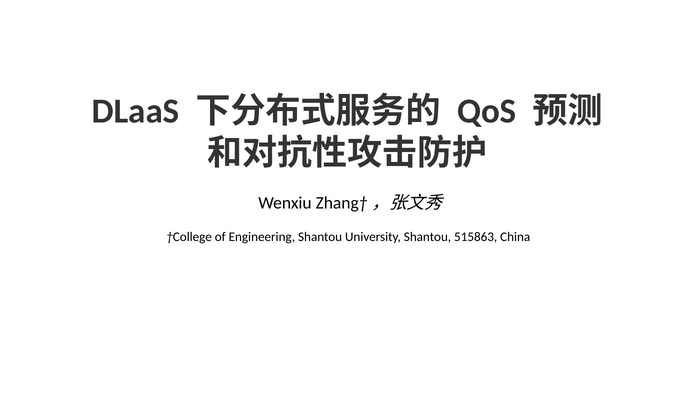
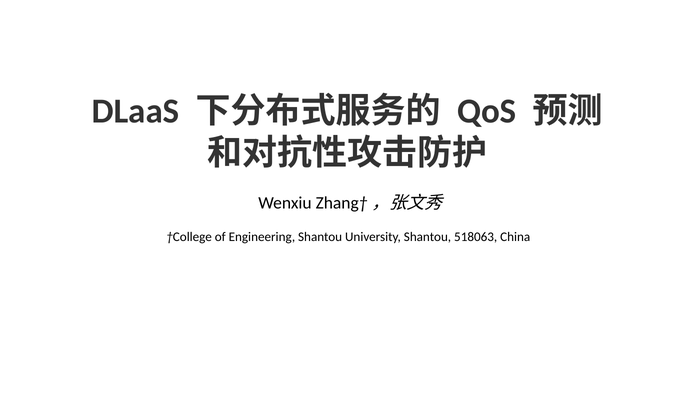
515863: 515863 -> 518063
